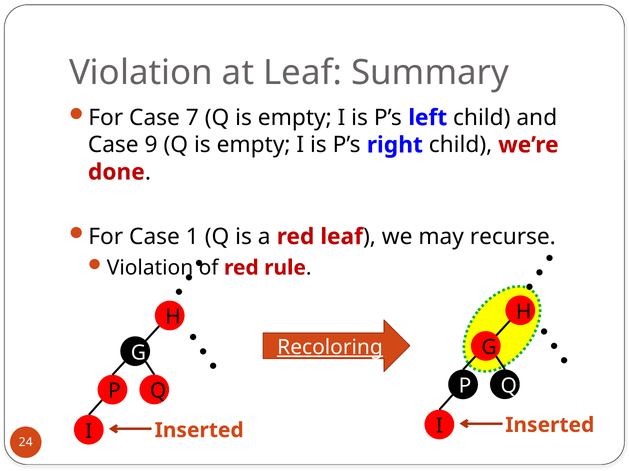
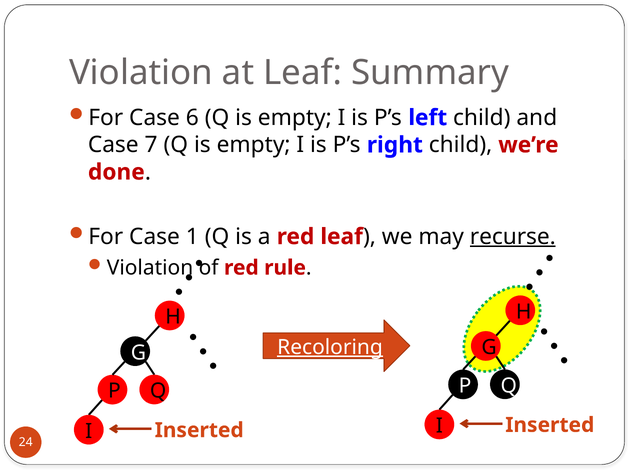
7: 7 -> 6
9: 9 -> 7
recurse underline: none -> present
